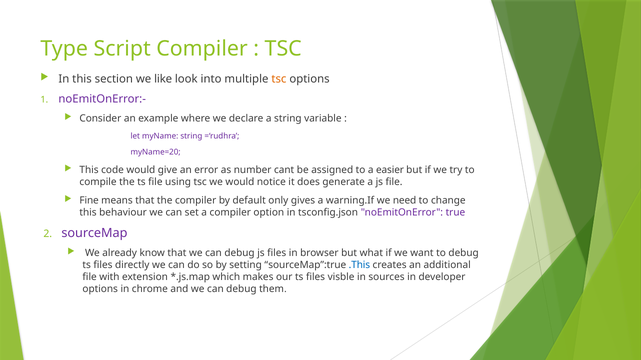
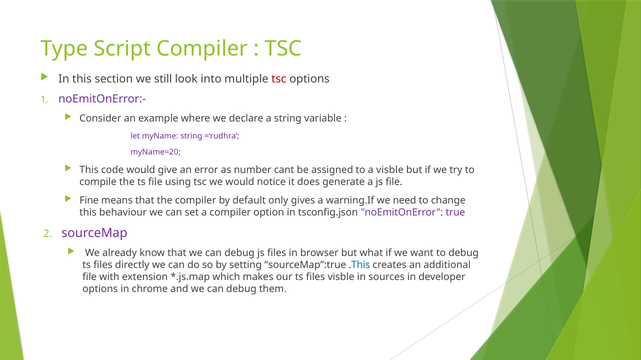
like: like -> still
tsc at (279, 79) colour: orange -> red
a easier: easier -> visble
